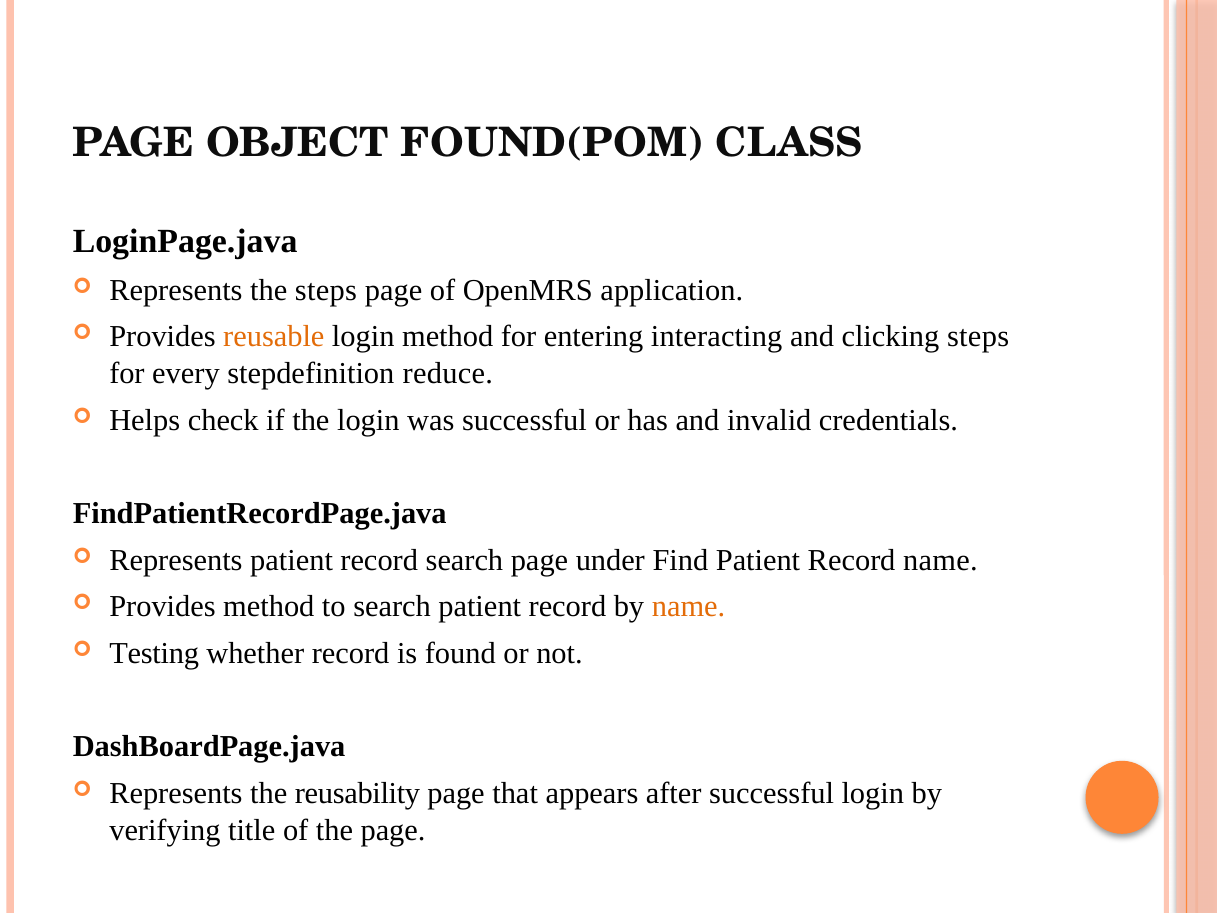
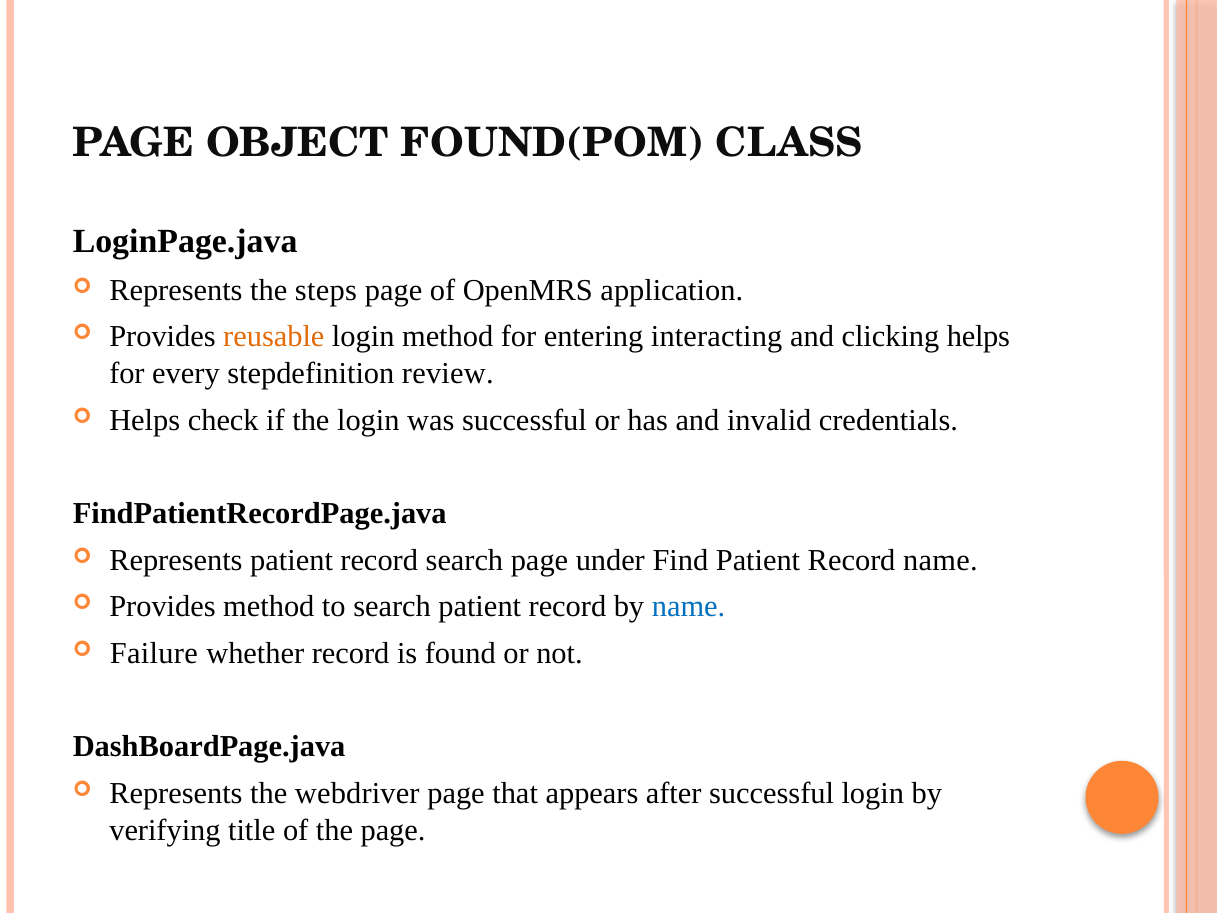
clicking steps: steps -> helps
reduce: reduce -> review
name at (689, 607) colour: orange -> blue
Testing: Testing -> Failure
reusability: reusability -> webdriver
